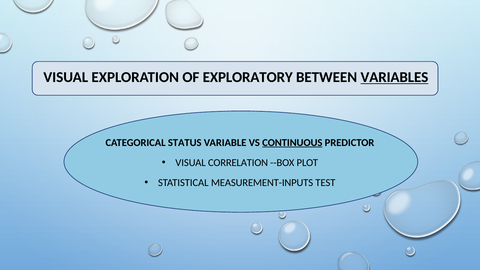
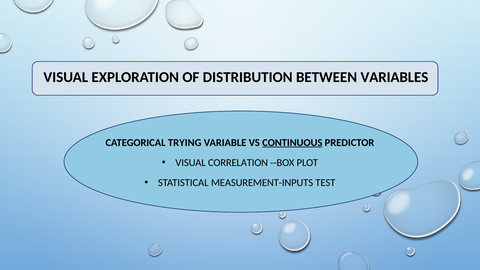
EXPLORATORY: EXPLORATORY -> DISTRIBUTION
VARIABLES underline: present -> none
STATUS: STATUS -> TRYING
